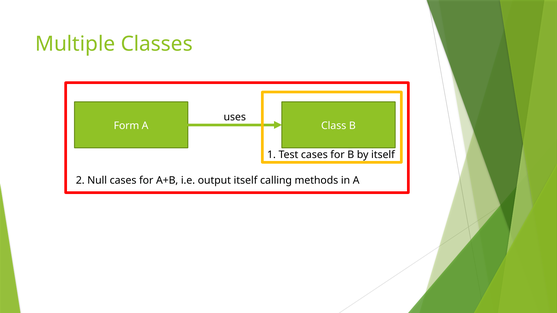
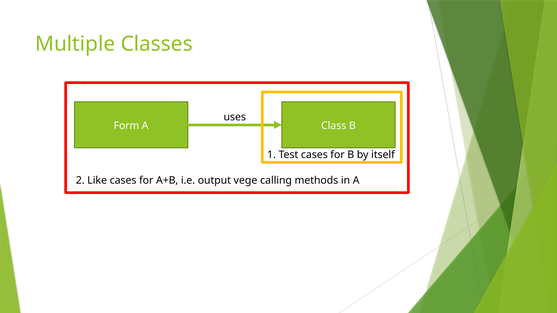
Null: Null -> Like
output itself: itself -> vege
